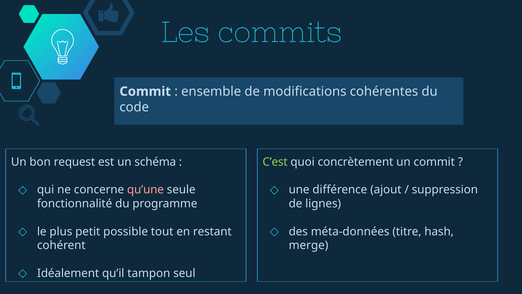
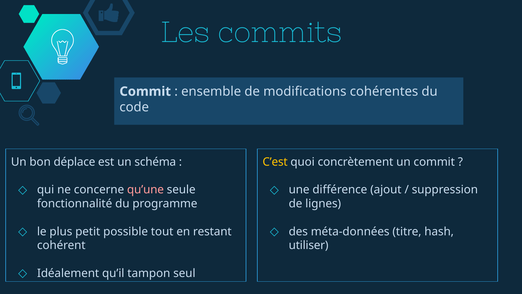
request: request -> déplace
C’est colour: light green -> yellow
merge: merge -> utiliser
